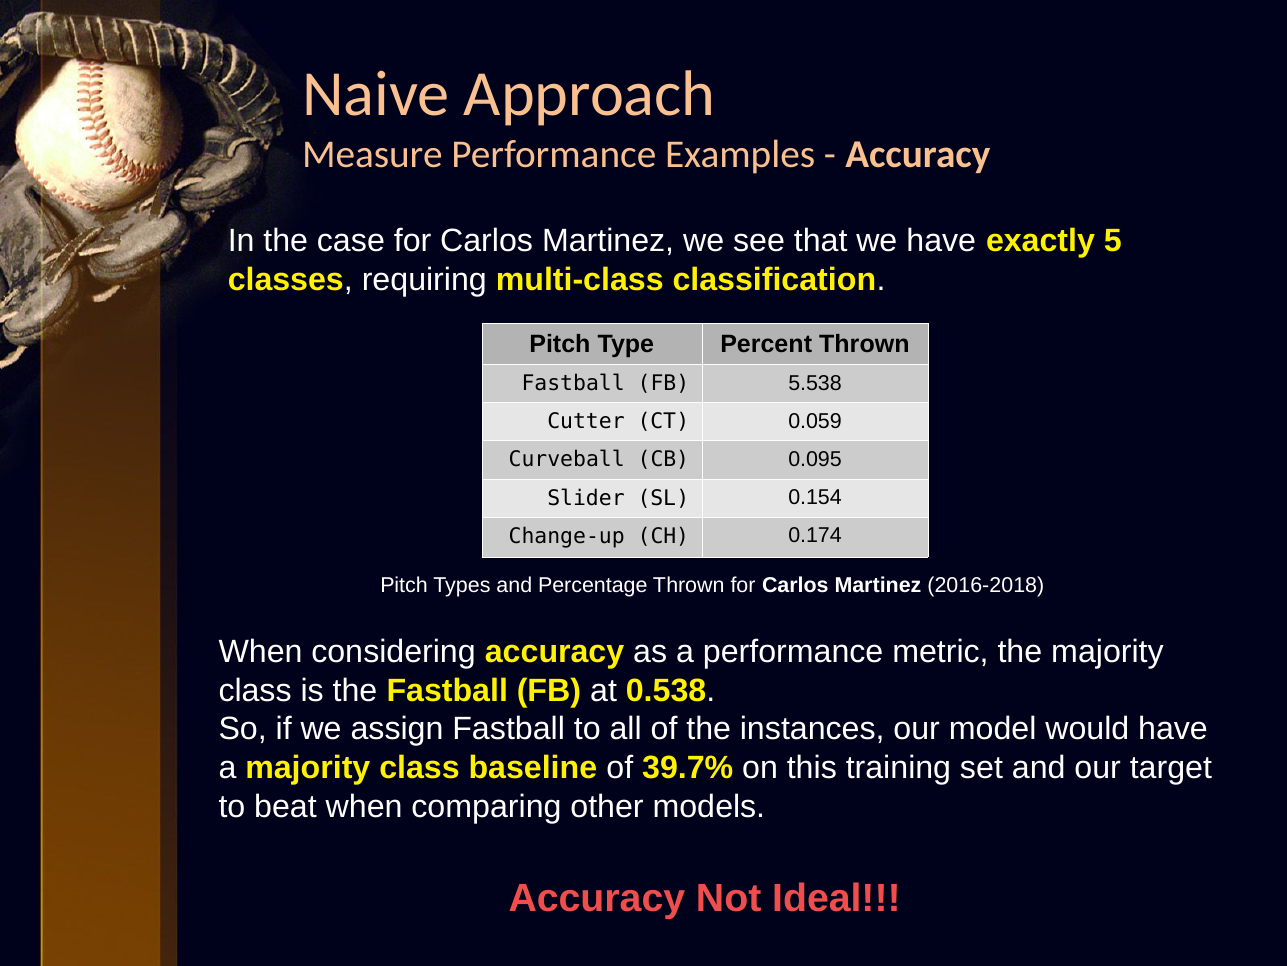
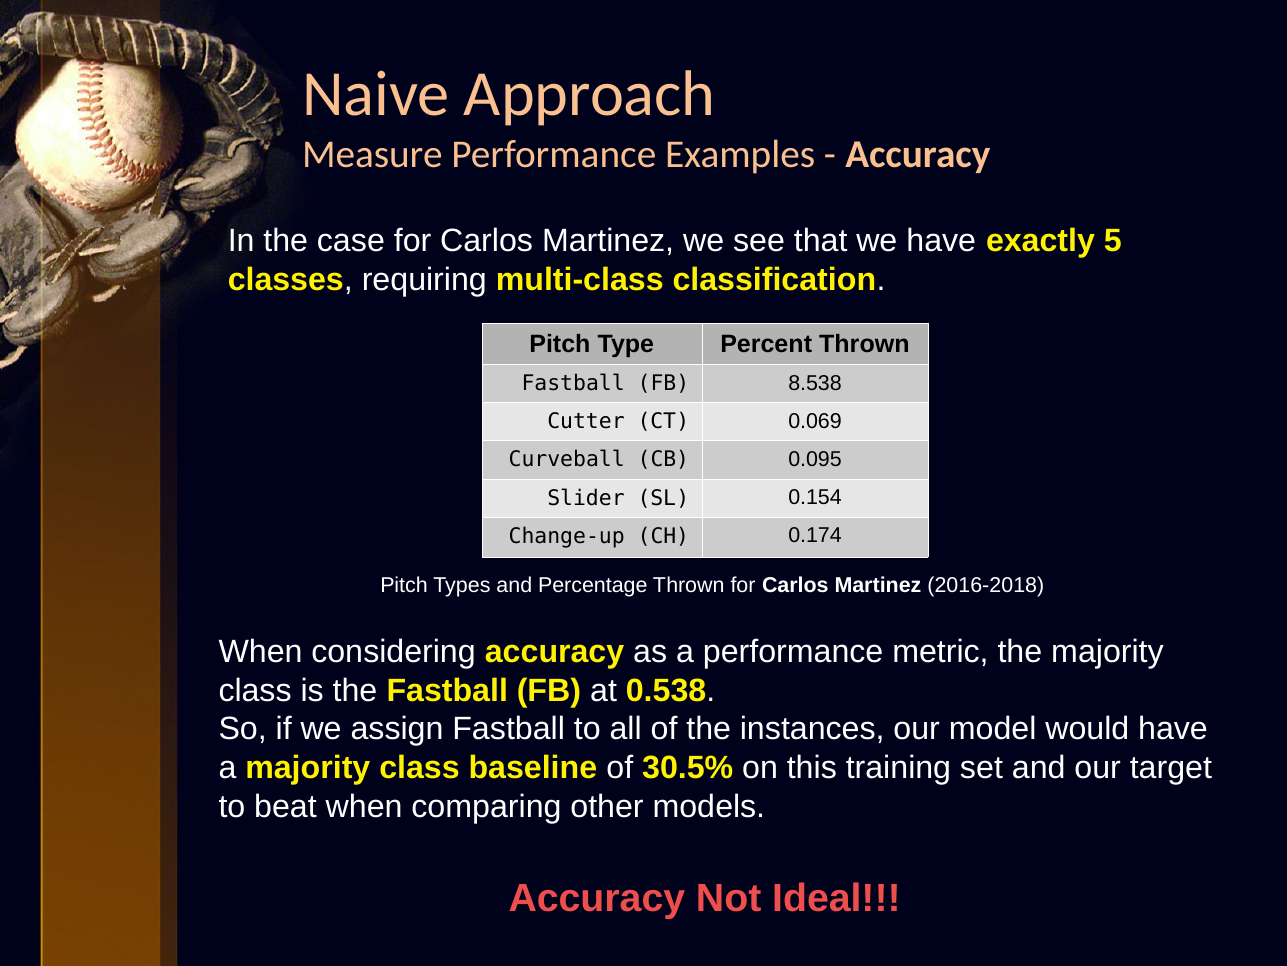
5.538: 5.538 -> 8.538
0.059: 0.059 -> 0.069
39.7%: 39.7% -> 30.5%
